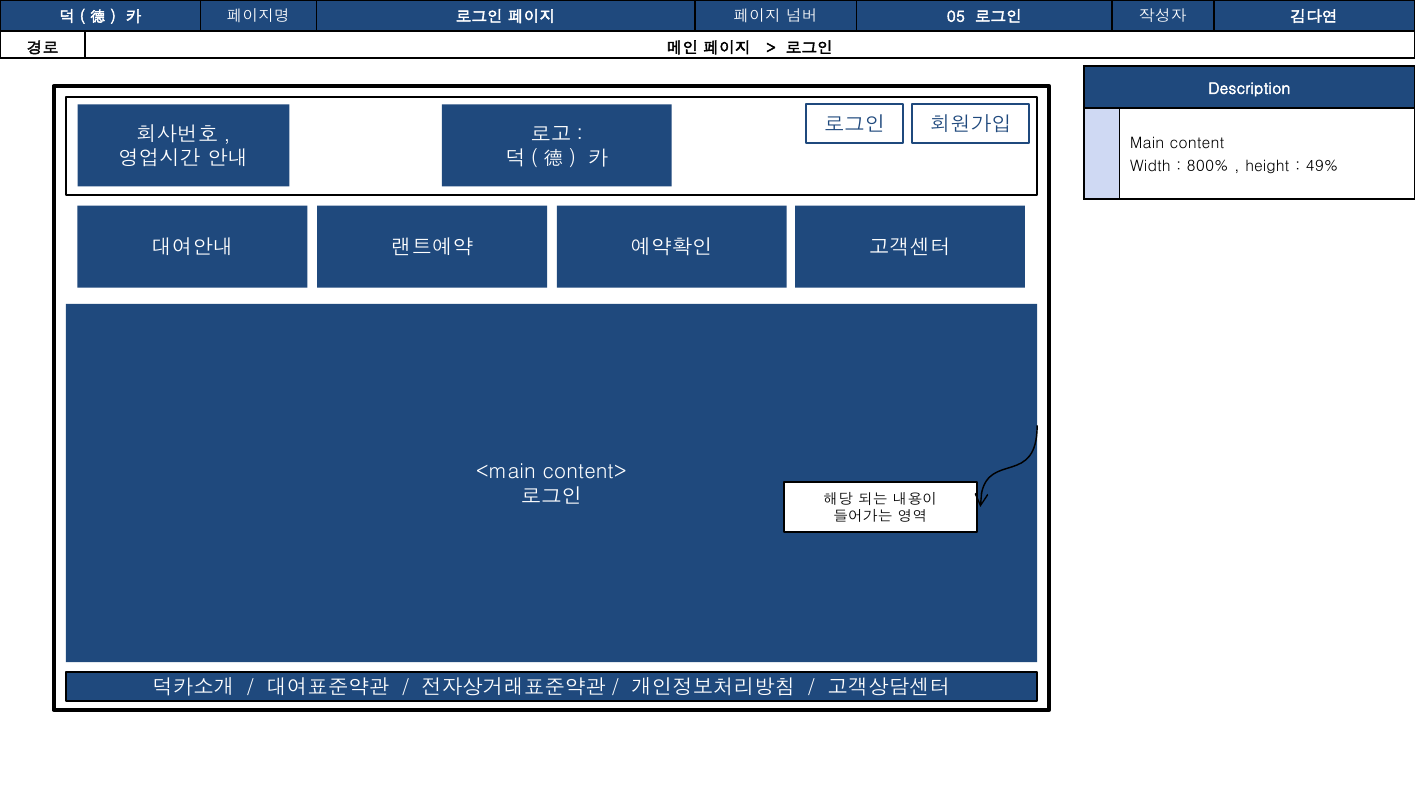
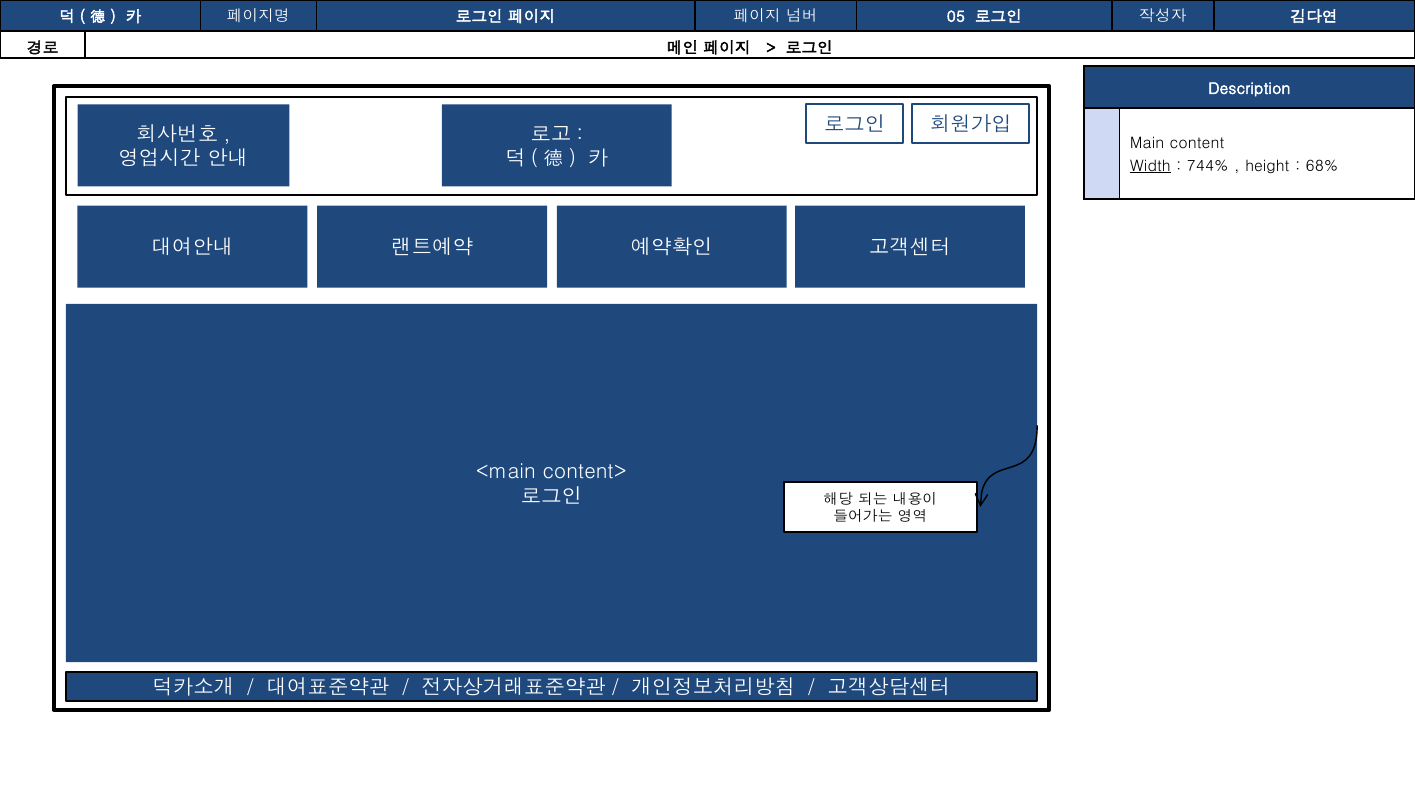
Width underline: none -> present
800%: 800% -> 744%
49%: 49% -> 68%
